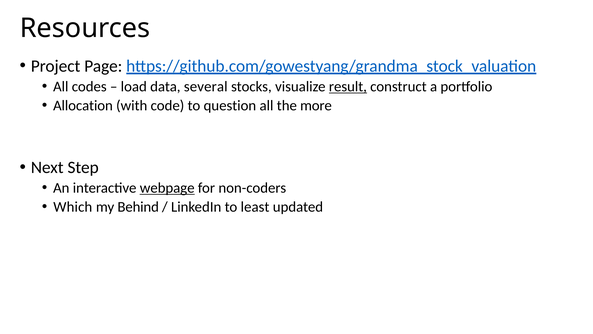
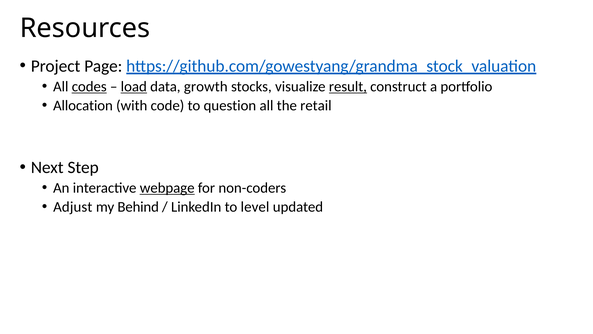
codes underline: none -> present
load underline: none -> present
several: several -> growth
more: more -> retail
Which: Which -> Adjust
least: least -> level
